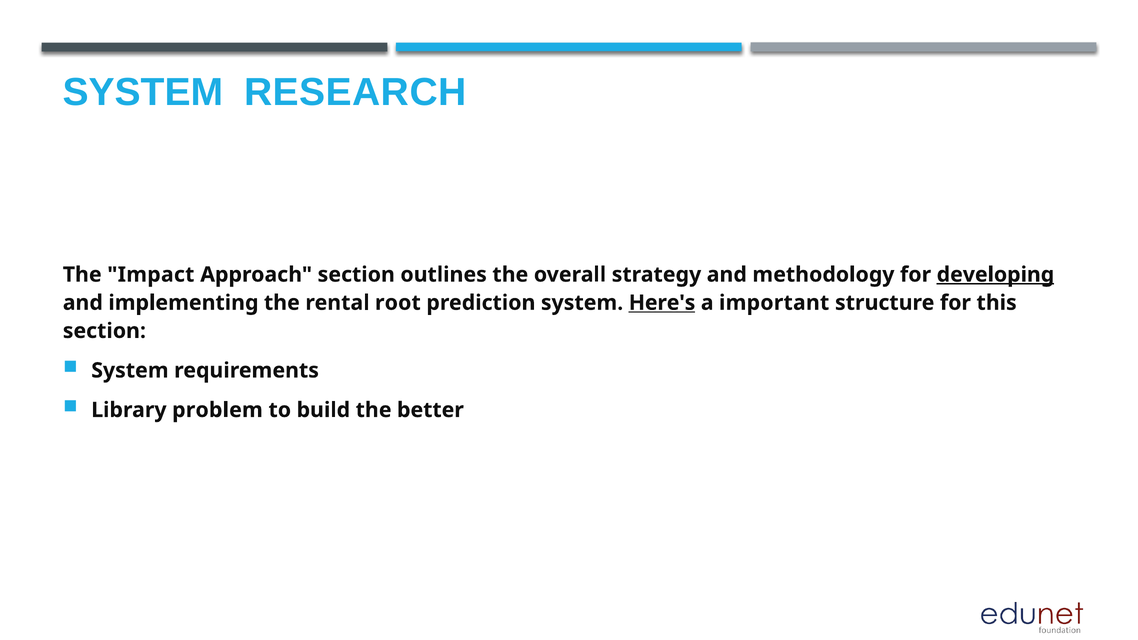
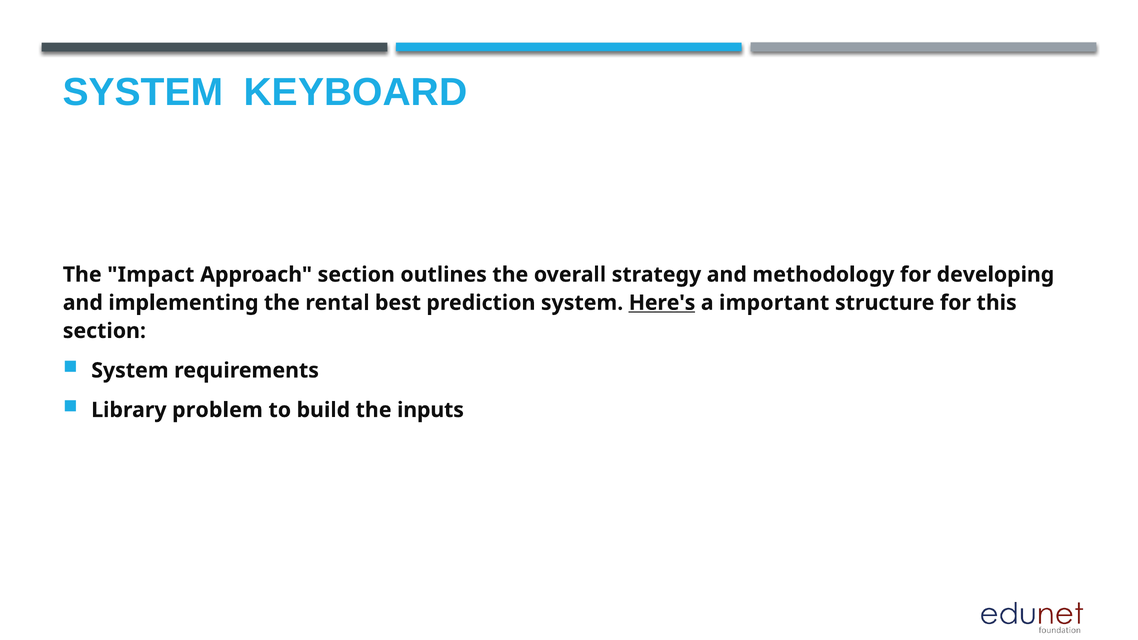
RESEARCH: RESEARCH -> KEYBOARD
developing underline: present -> none
root: root -> best
better: better -> inputs
